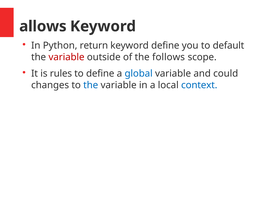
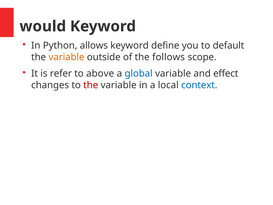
allows: allows -> would
return: return -> allows
variable at (66, 57) colour: red -> orange
rules: rules -> refer
to define: define -> above
could: could -> effect
the at (91, 85) colour: blue -> red
